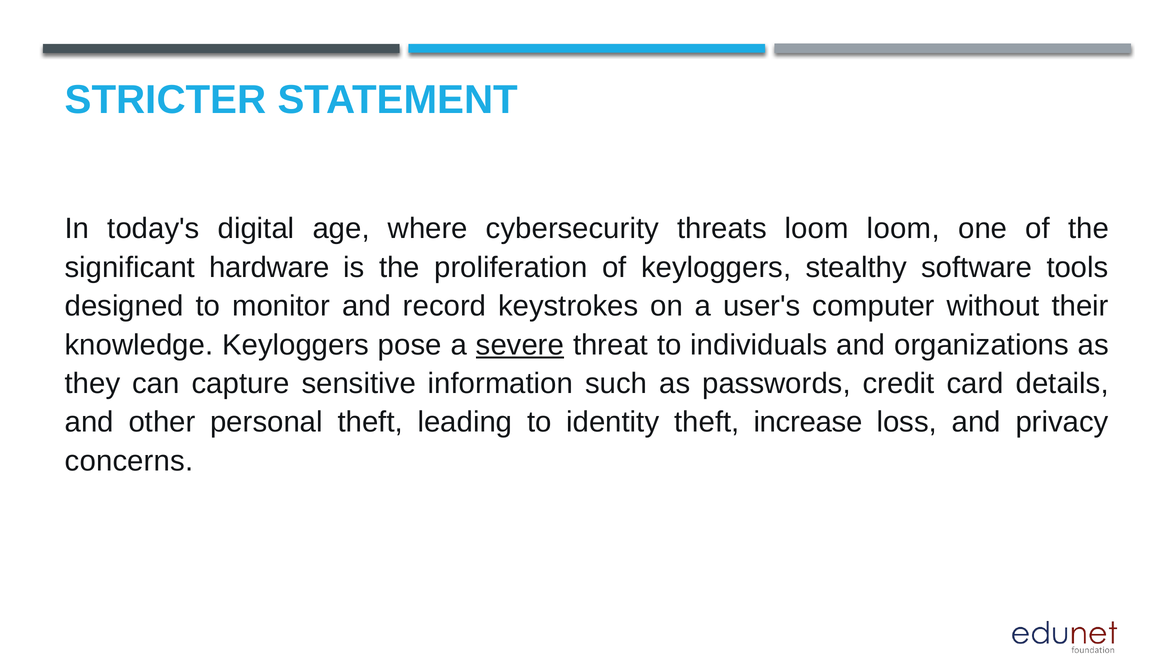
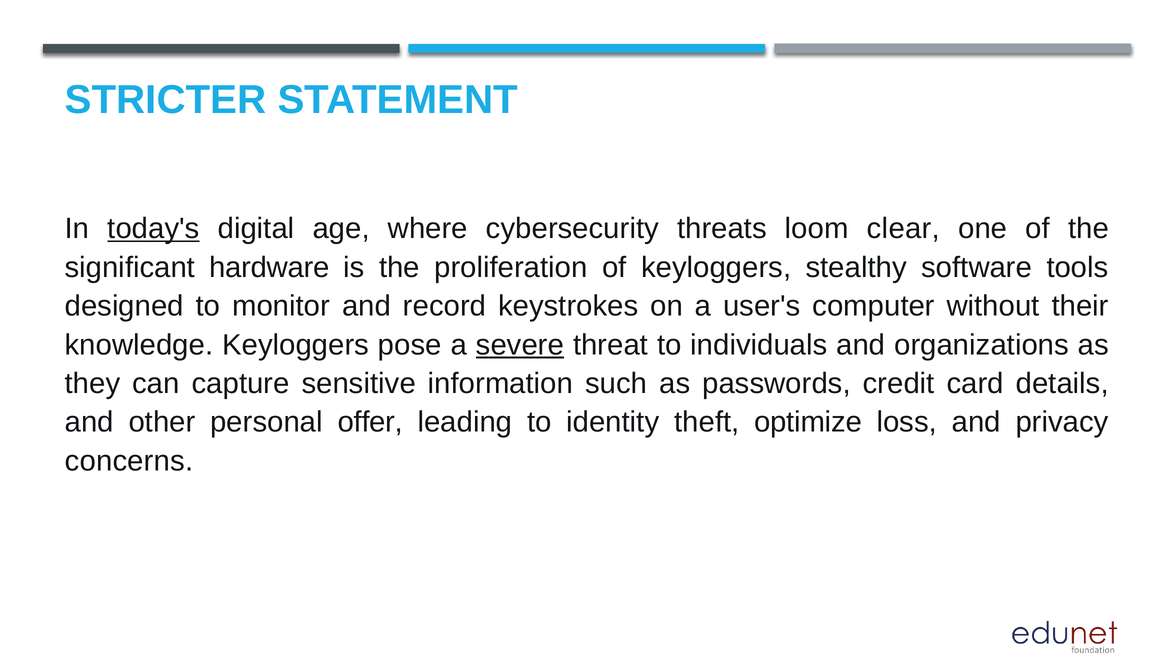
today's underline: none -> present
loom loom: loom -> clear
personal theft: theft -> offer
increase: increase -> optimize
